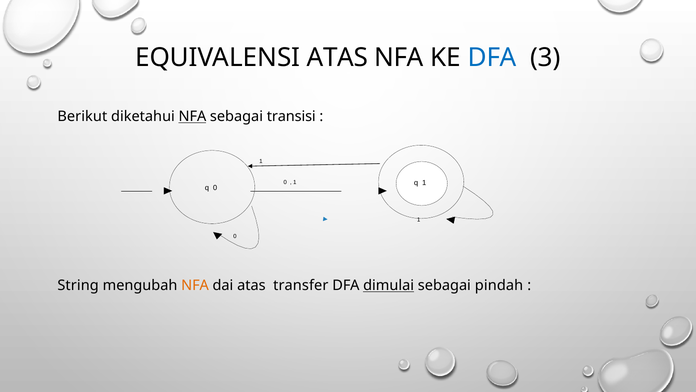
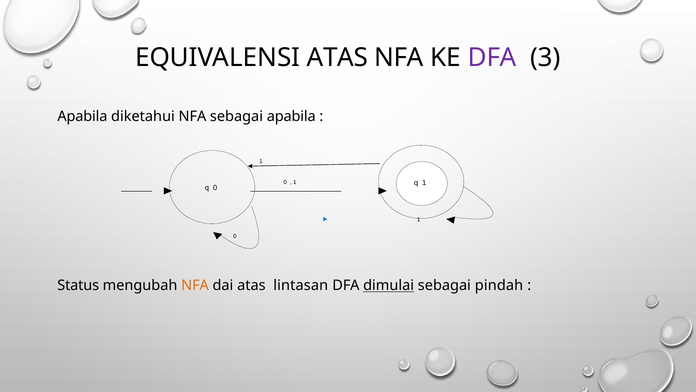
DFA at (492, 58) colour: blue -> purple
Berikut at (82, 116): Berikut -> Apabila
NFA at (192, 116) underline: present -> none
sebagai transisi: transisi -> apabila
String: String -> Status
transfer: transfer -> lintasan
